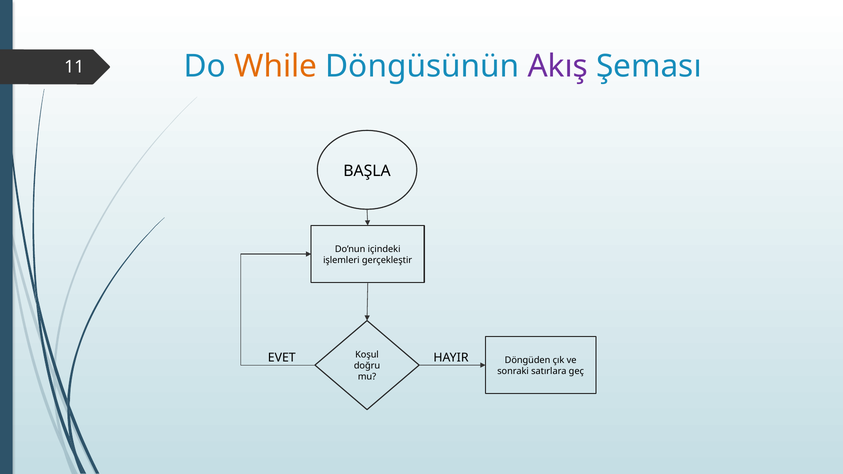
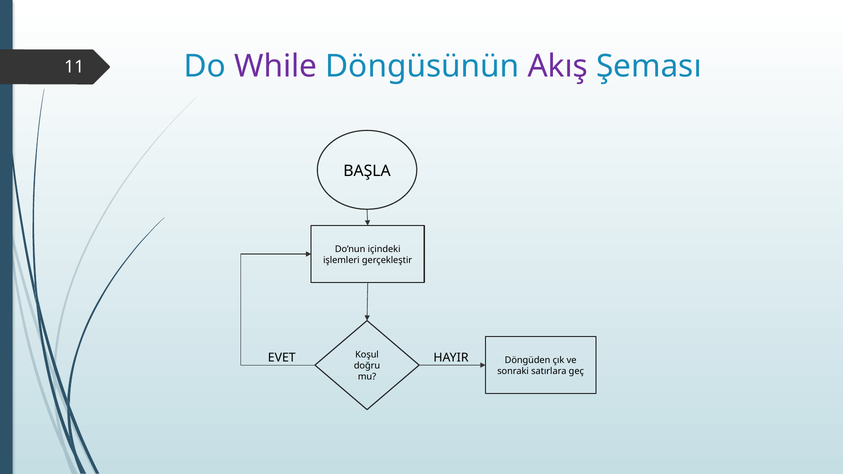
While colour: orange -> purple
